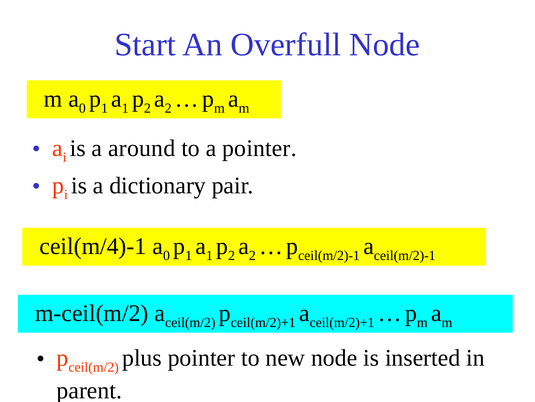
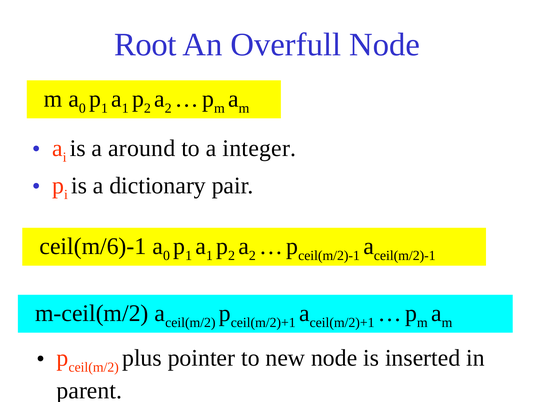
Start: Start -> Root
a pointer: pointer -> integer
ceil(m/4)-1: ceil(m/4)-1 -> ceil(m/6)-1
